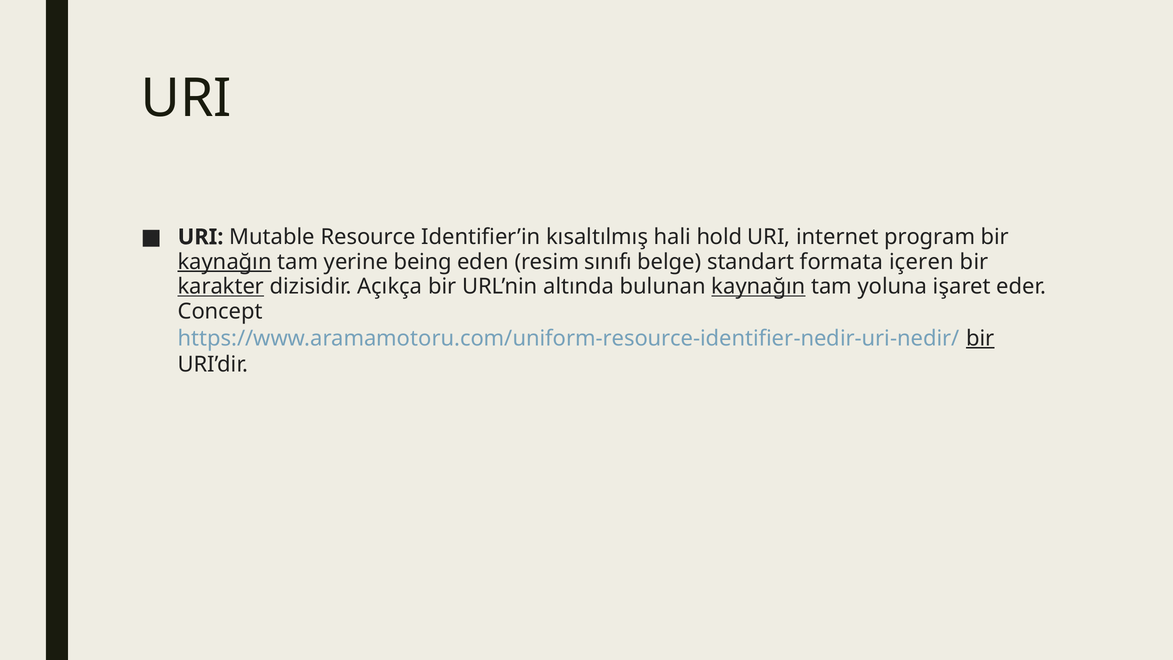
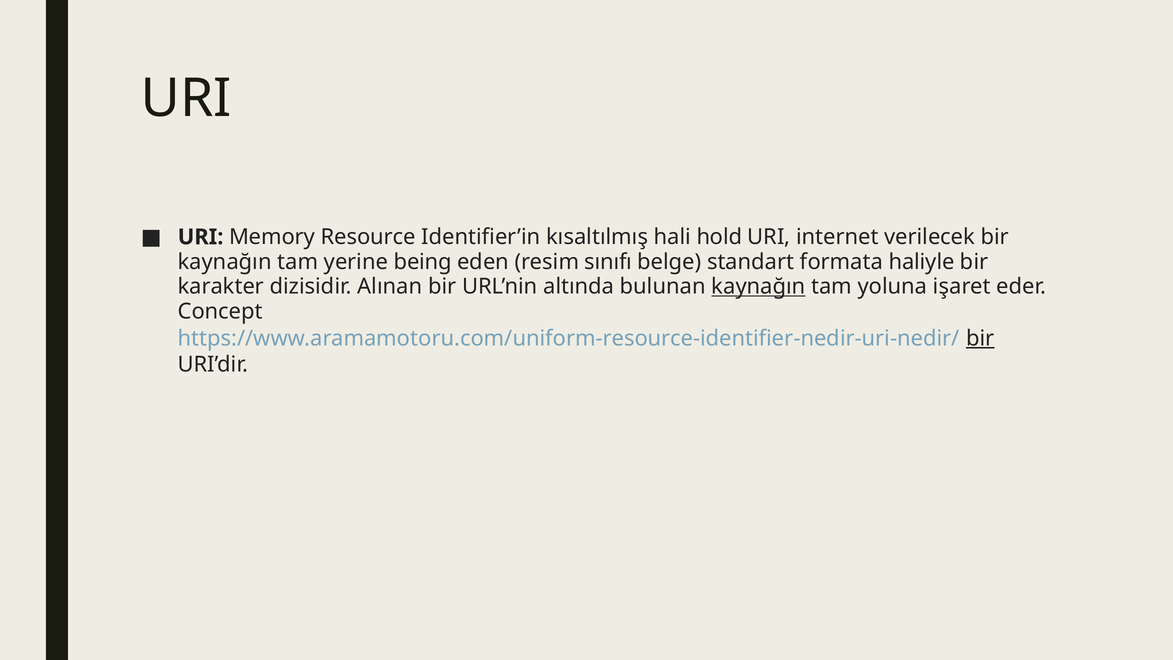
Mutable: Mutable -> Memory
program: program -> verilecek
kaynağın at (225, 262) underline: present -> none
içeren: içeren -> haliyle
karakter underline: present -> none
Açıkça: Açıkça -> Alınan
